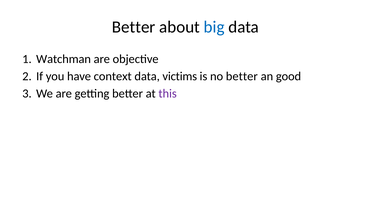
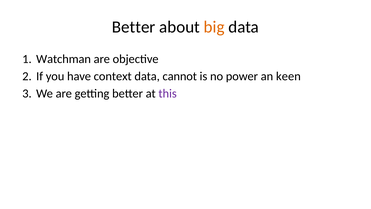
big colour: blue -> orange
victims: victims -> cannot
no better: better -> power
good: good -> keen
